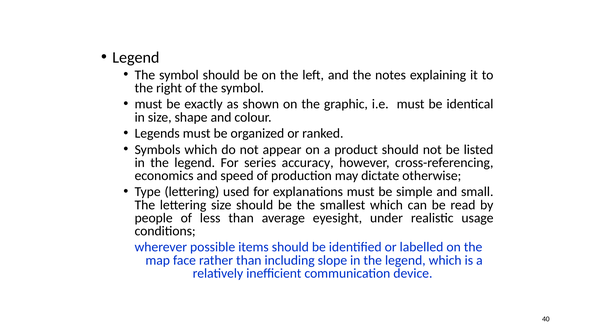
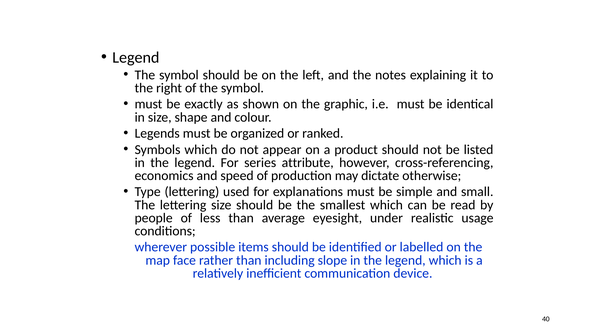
accuracy: accuracy -> attribute
